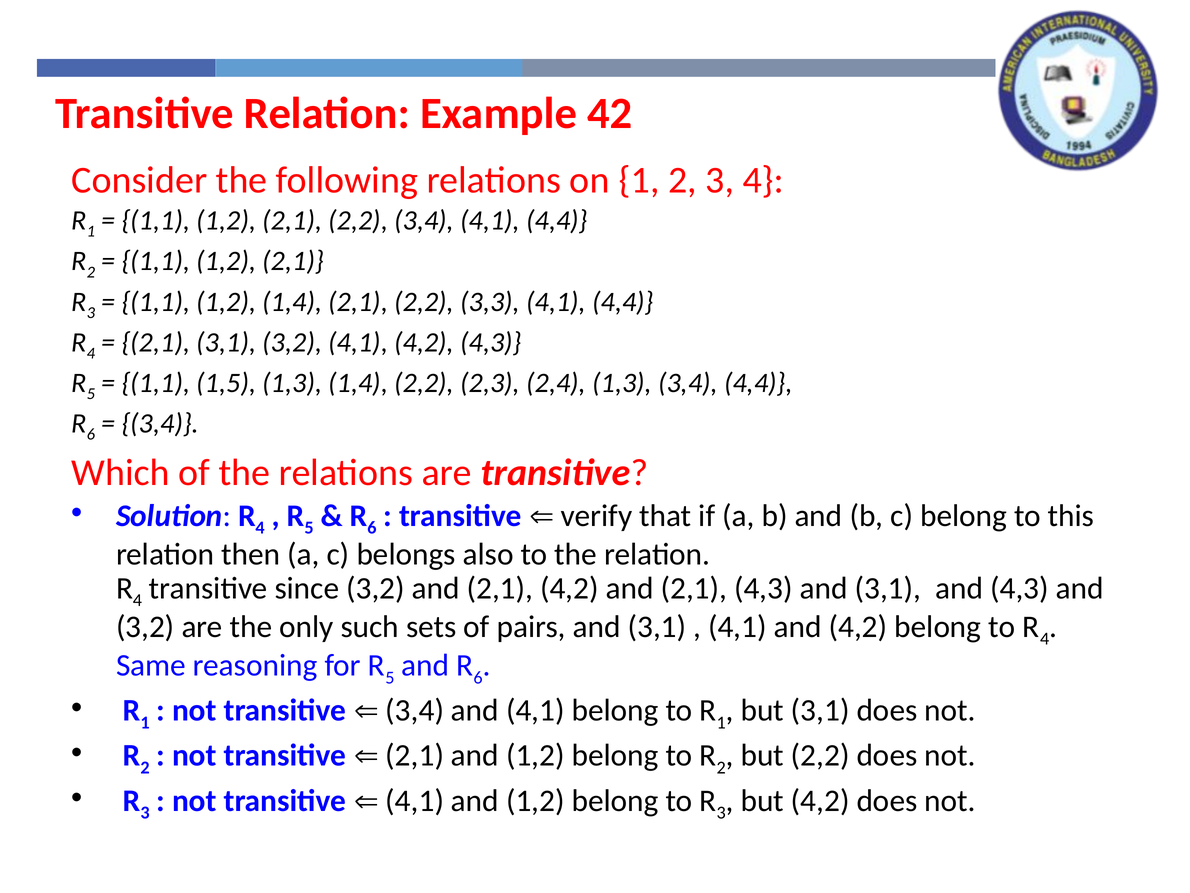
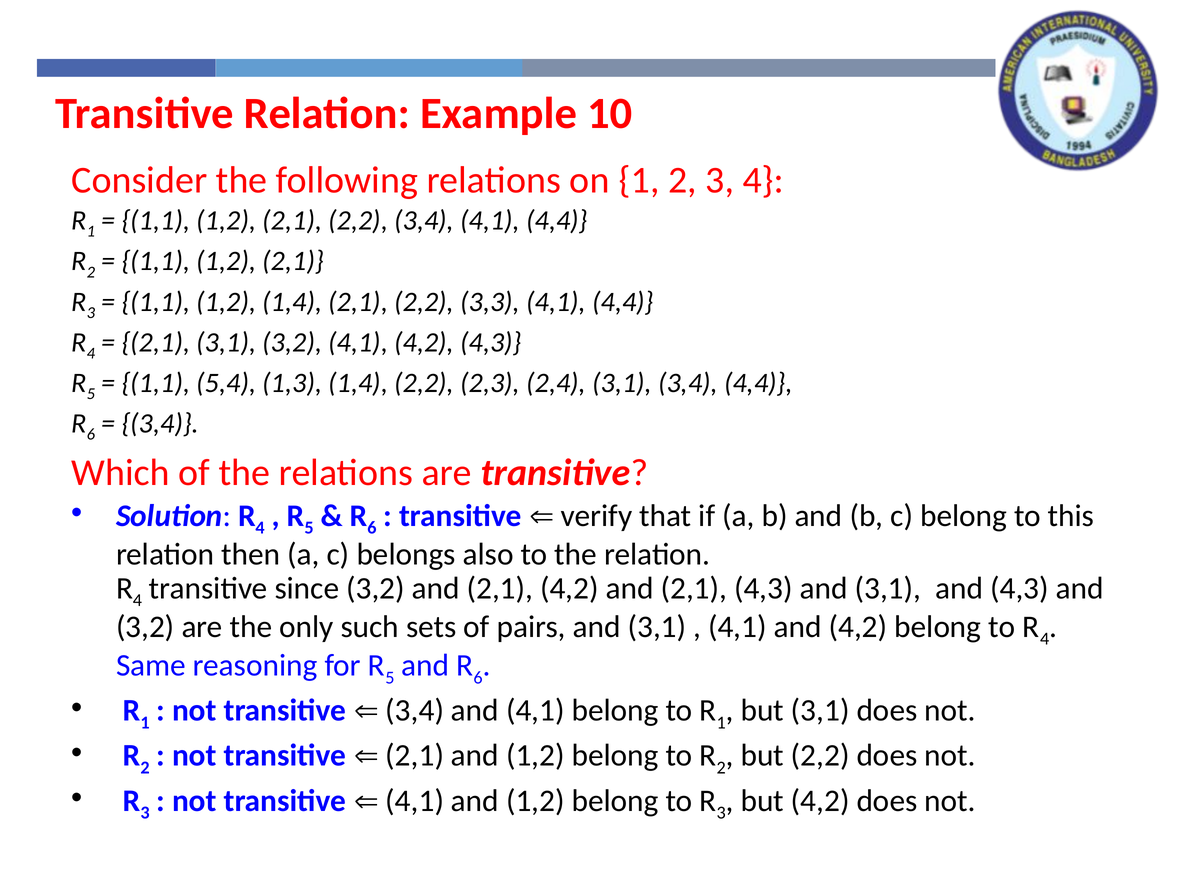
42: 42 -> 10
1,5: 1,5 -> 5,4
2,4 1,3: 1,3 -> 3,1
